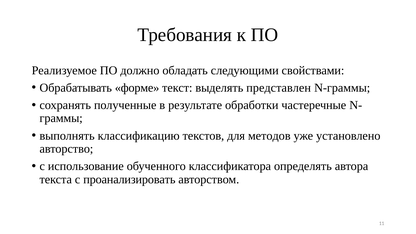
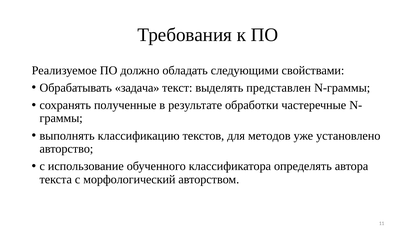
форме: форме -> задача
проанализировать: проанализировать -> морфологический
